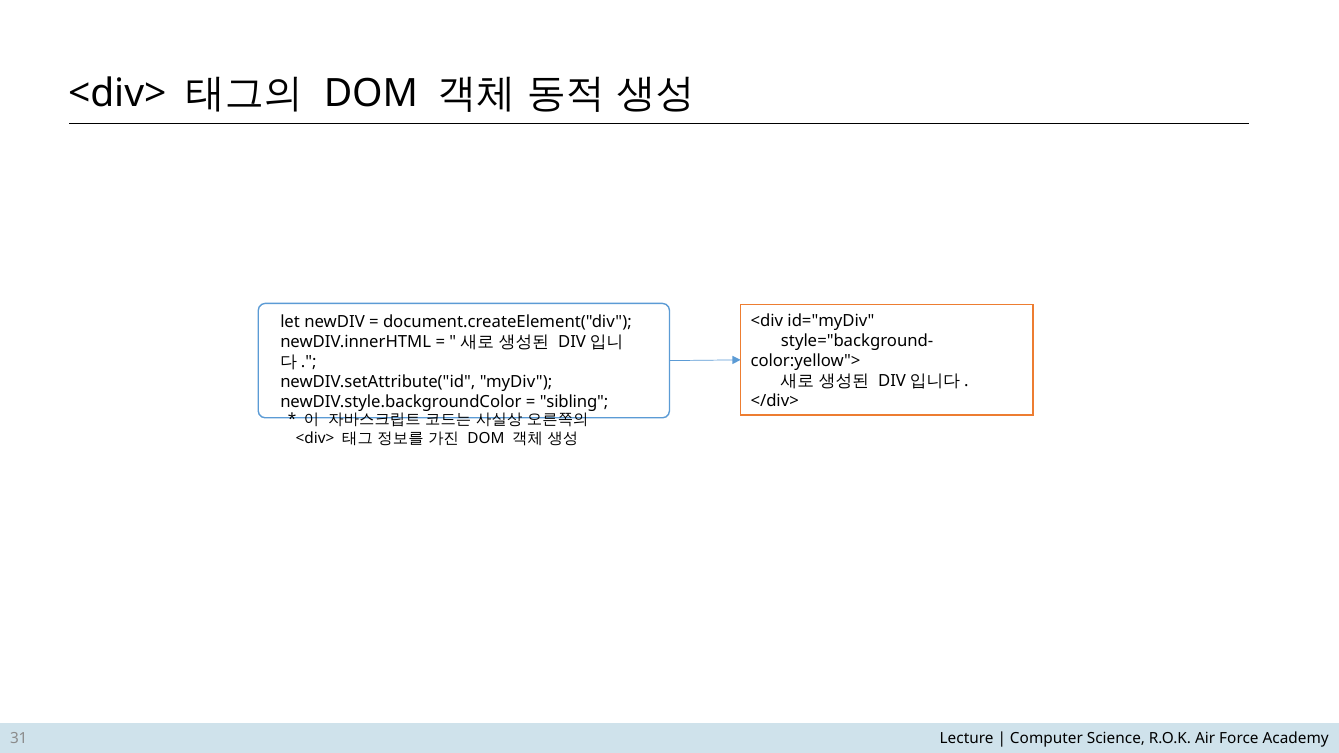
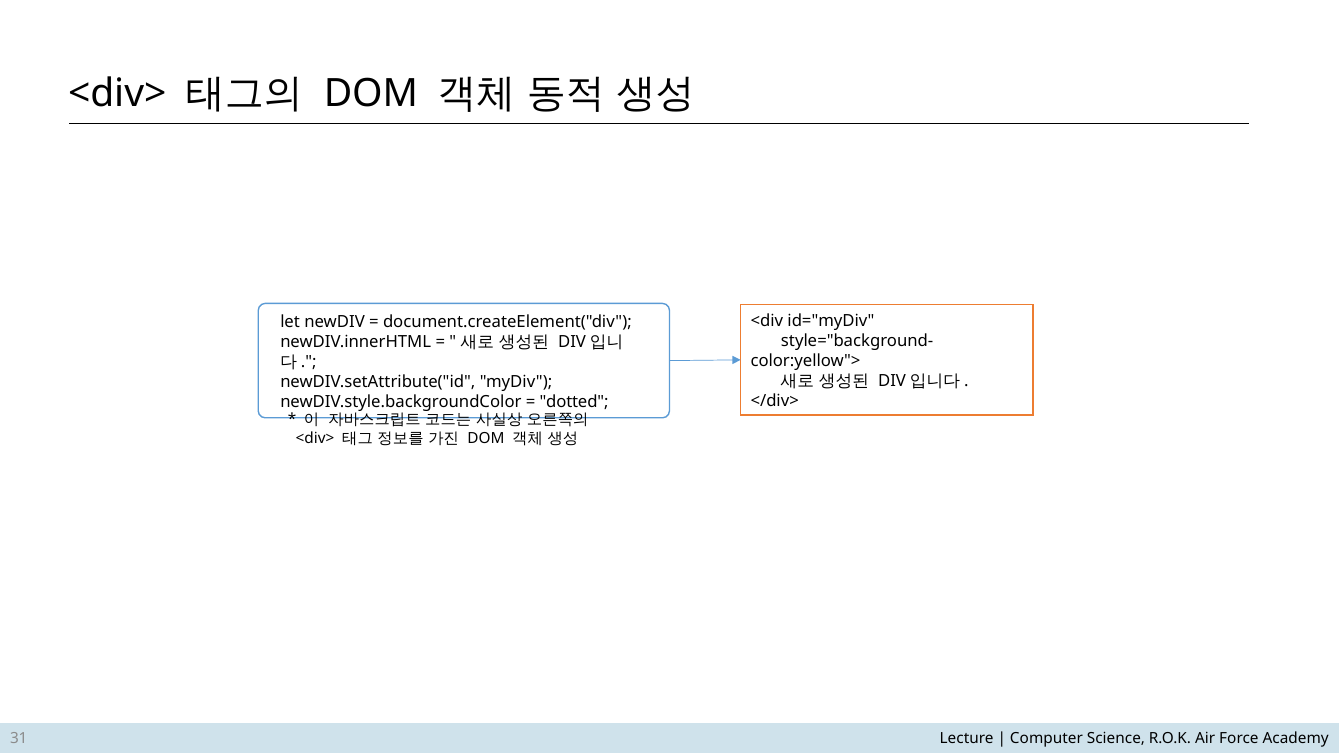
sibling: sibling -> dotted
